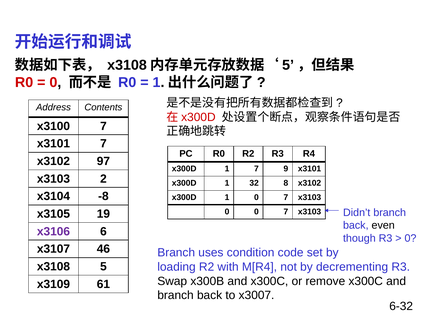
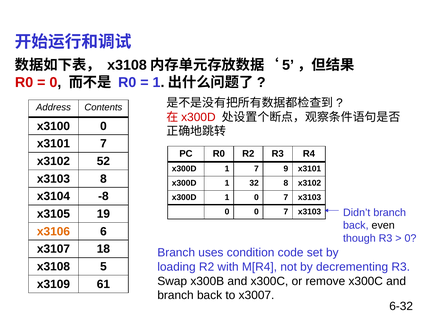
x3100 7: 7 -> 0
97: 97 -> 52
x3103 2: 2 -> 8
x3106 colour: purple -> orange
46: 46 -> 18
